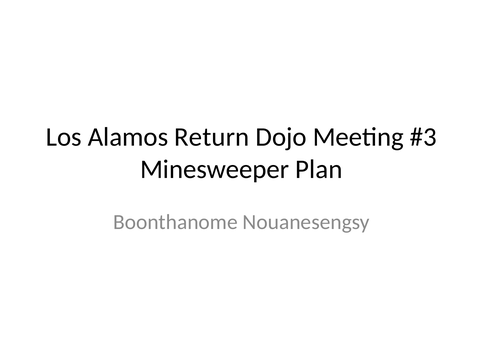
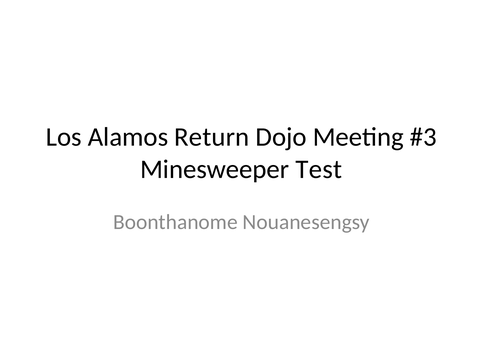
Plan: Plan -> Test
